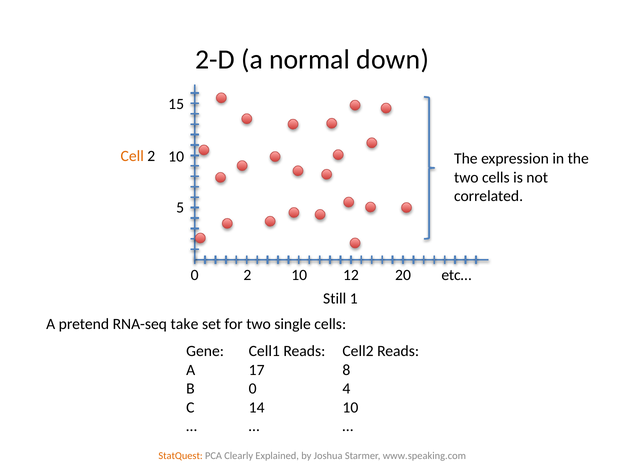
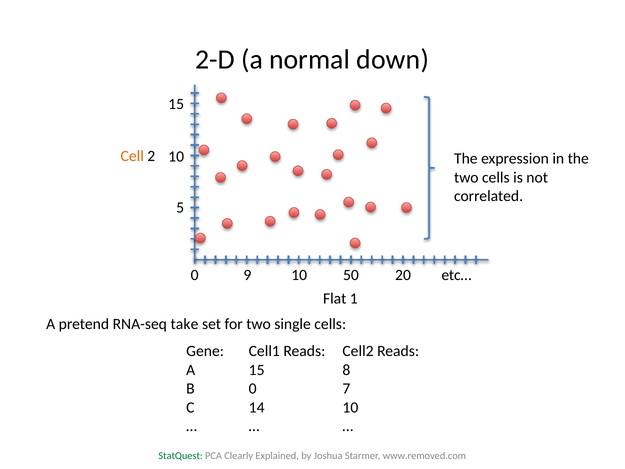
0 2: 2 -> 9
12: 12 -> 50
Still: Still -> Flat
A 17: 17 -> 15
4: 4 -> 7
StatQuest colour: orange -> green
www.speaking.com: www.speaking.com -> www.removed.com
